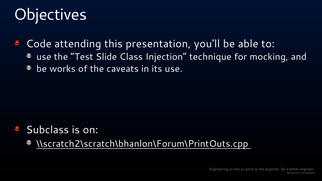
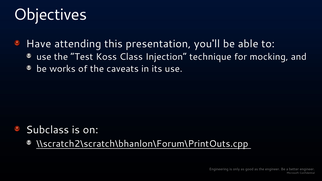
Code: Code -> Have
Slide: Slide -> Koss
